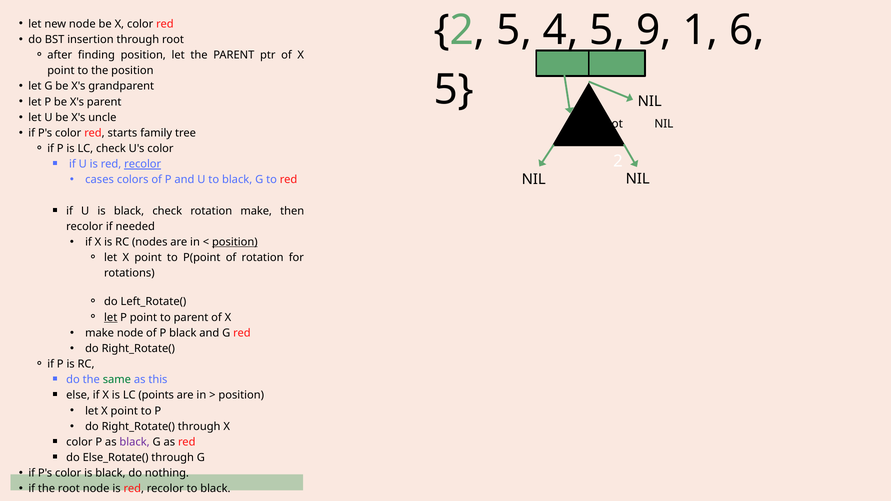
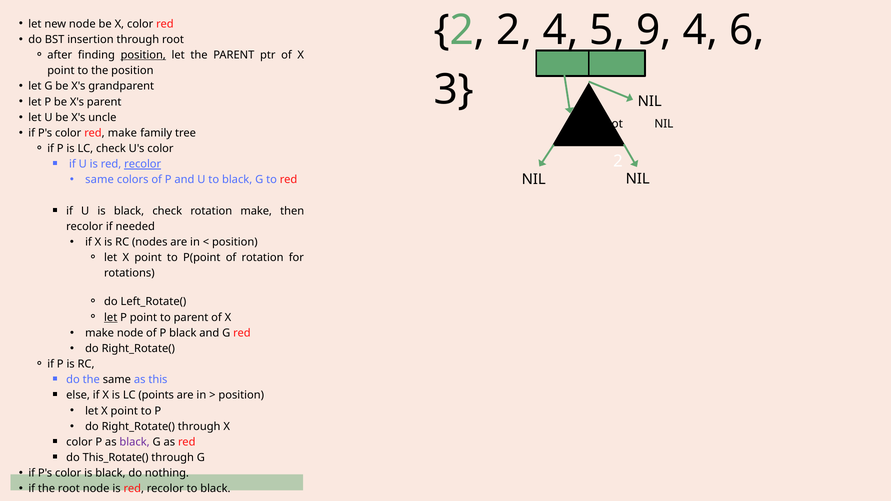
5 at (514, 30): 5 -> 2
9 1: 1 -> 4
position at (143, 55) underline: none -> present
5 at (454, 90): 5 -> 3
red starts: starts -> make
cases at (100, 180): cases -> same
position at (235, 242) underline: present -> none
same at (117, 380) colour: green -> black
Else_Rotate(: Else_Rotate( -> This_Rotate(
